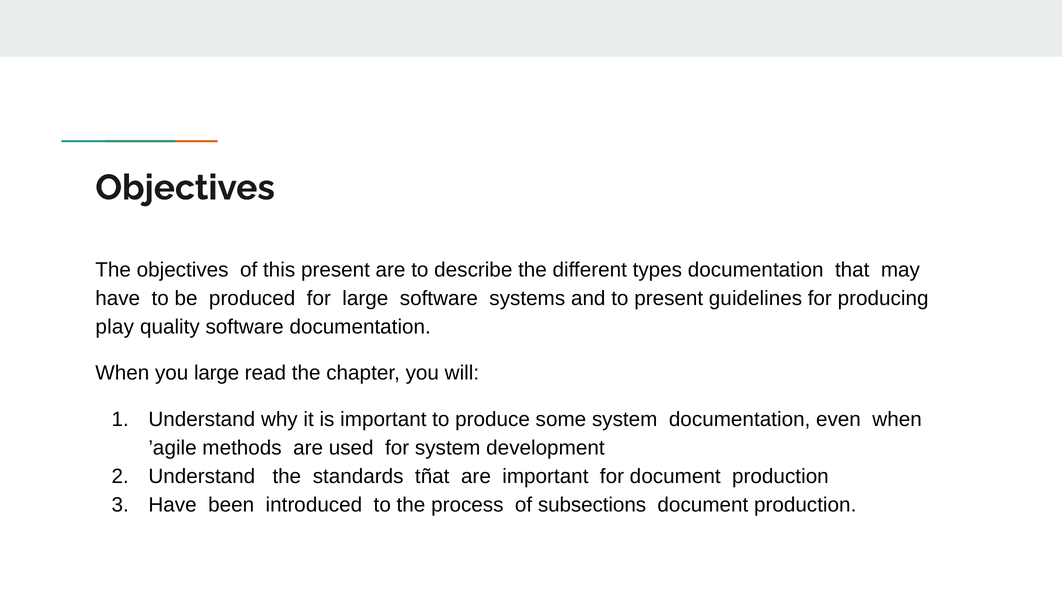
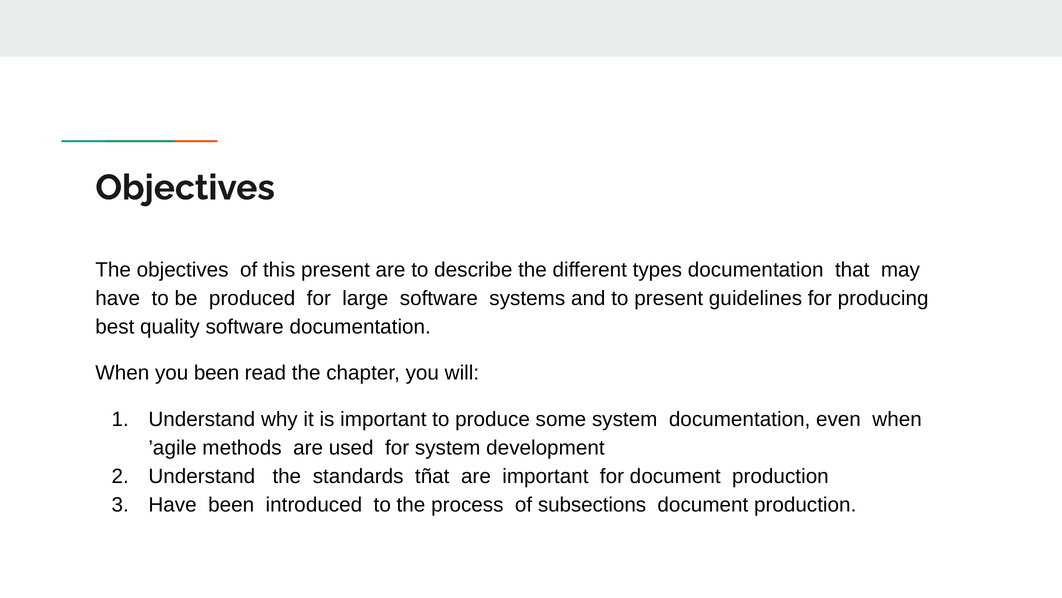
play: play -> best
you large: large -> been
